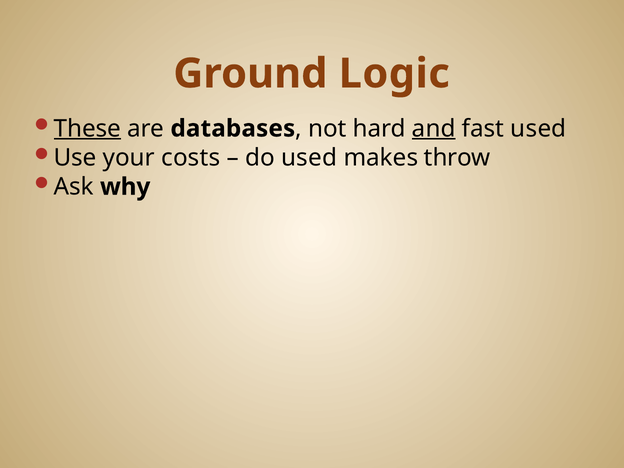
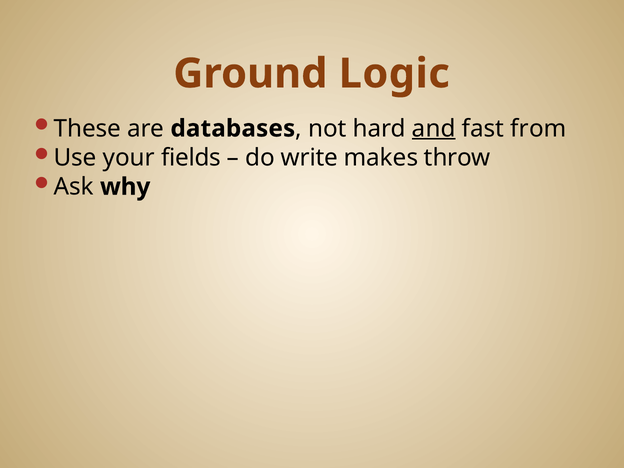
These underline: present -> none
fast used: used -> from
costs: costs -> fields
do used: used -> write
